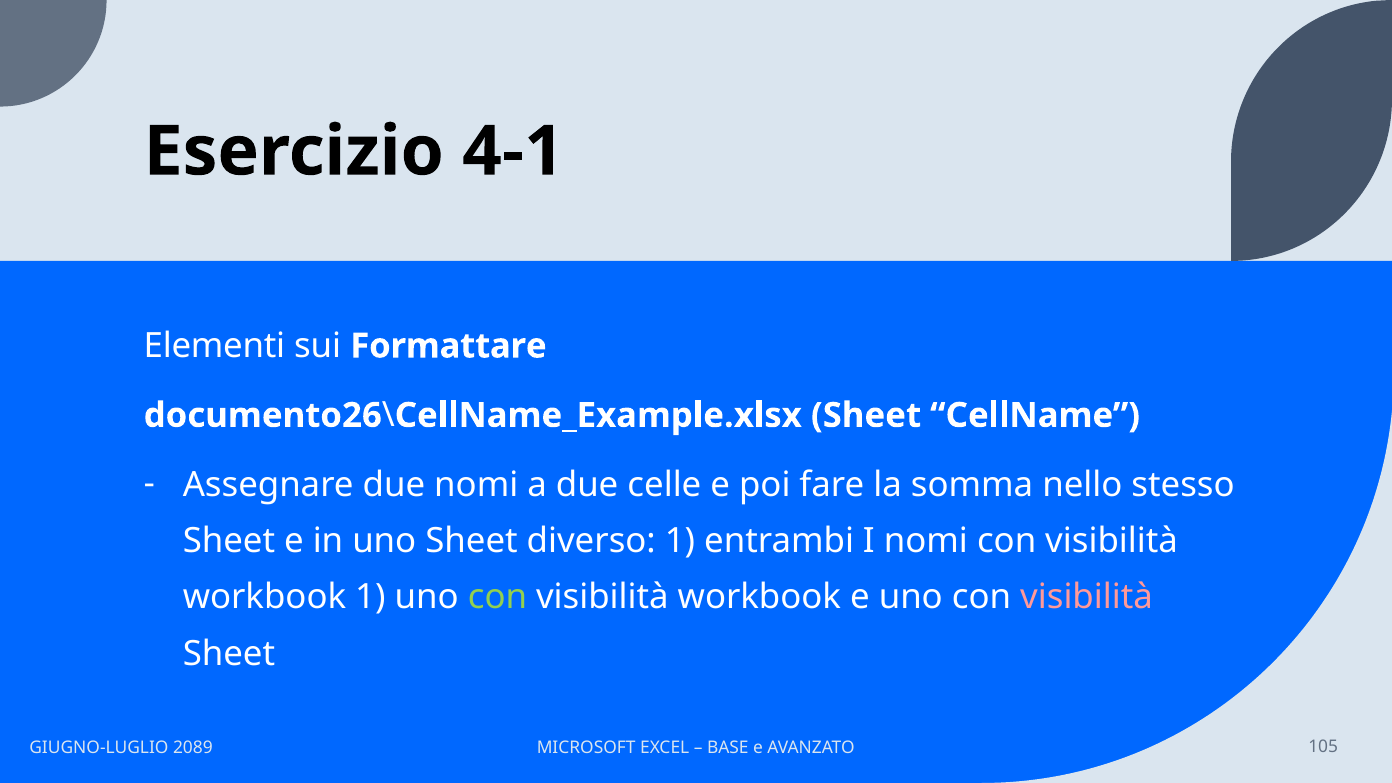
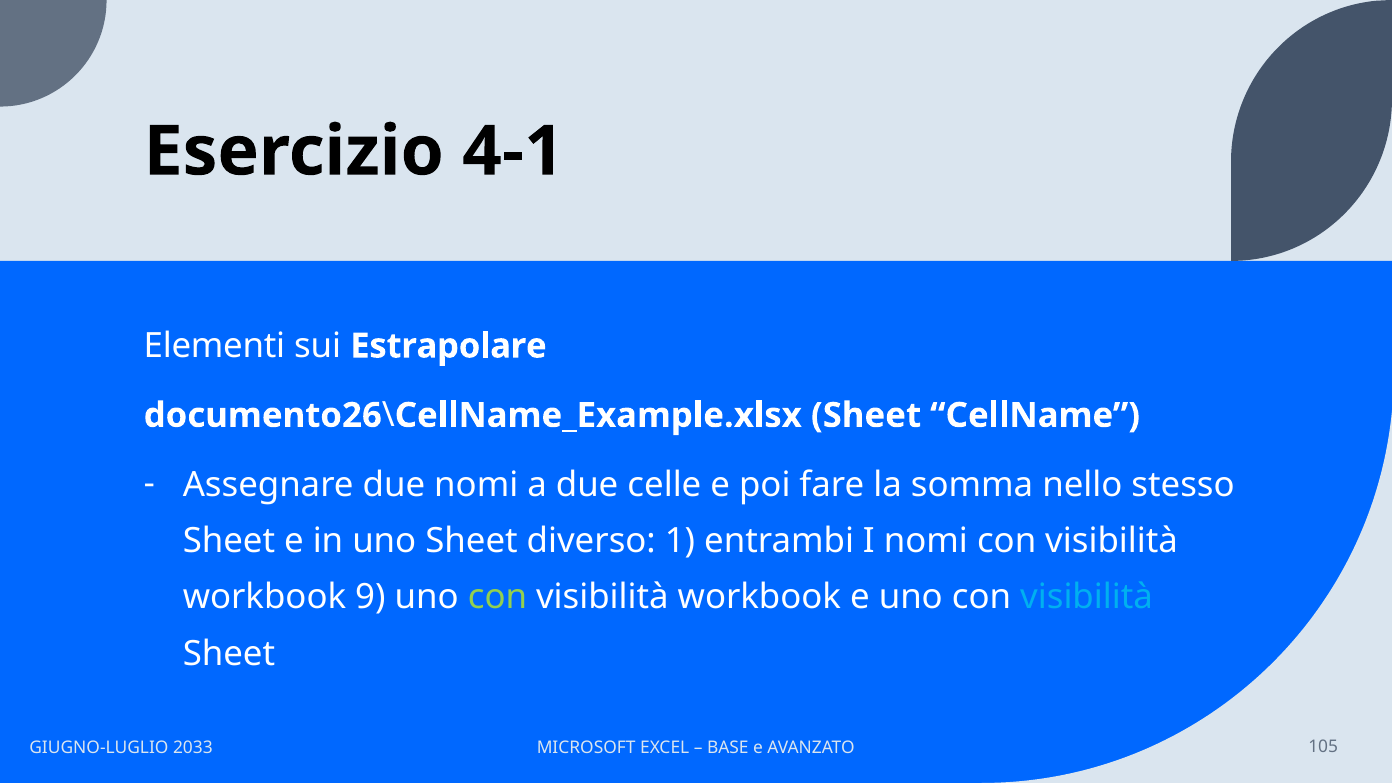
Formattare: Formattare -> Estrapolare
workbook 1: 1 -> 9
visibilità at (1087, 597) colour: pink -> light blue
2089: 2089 -> 2033
